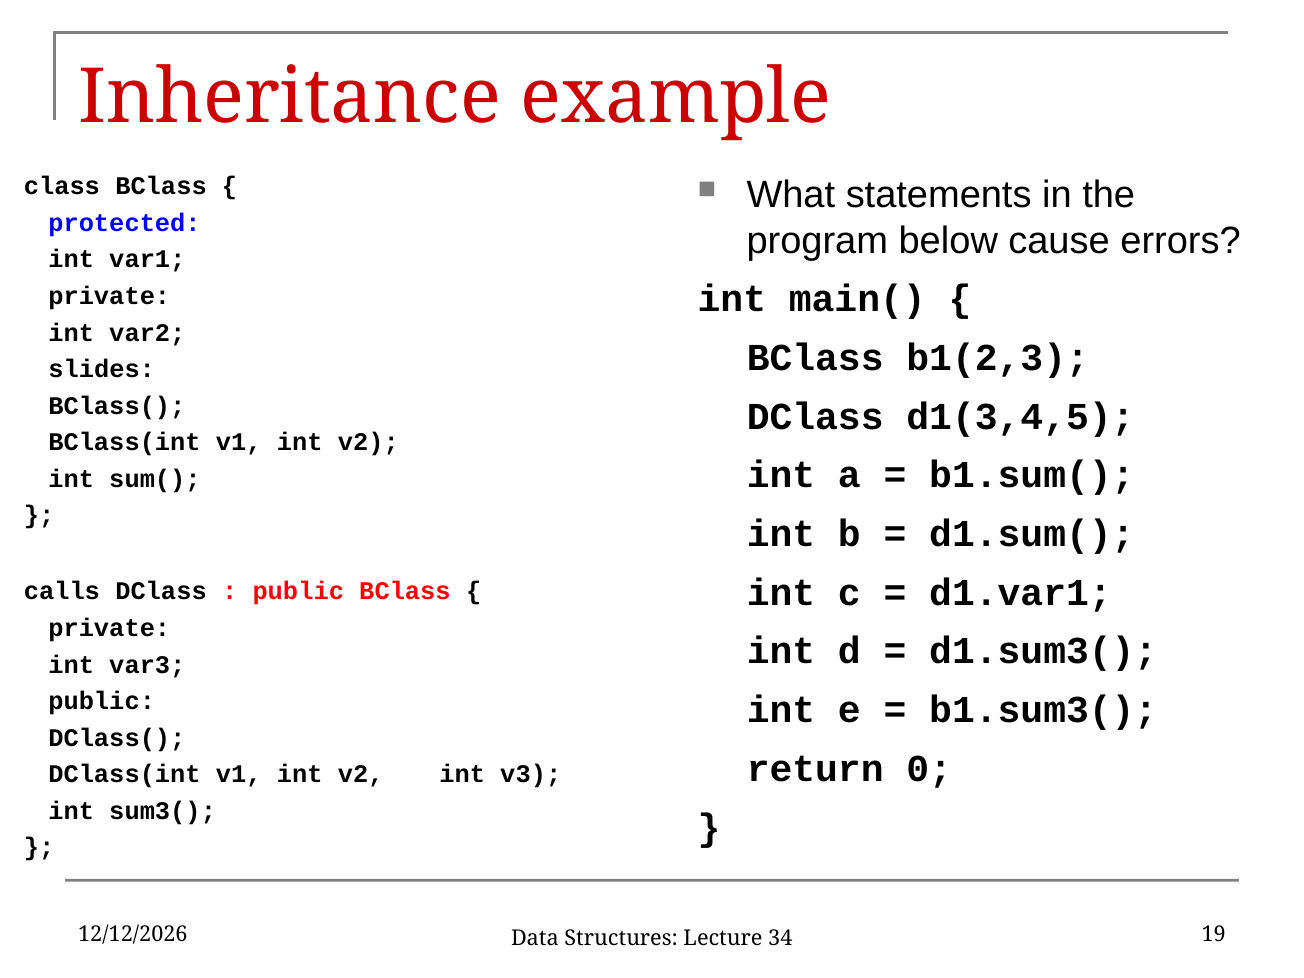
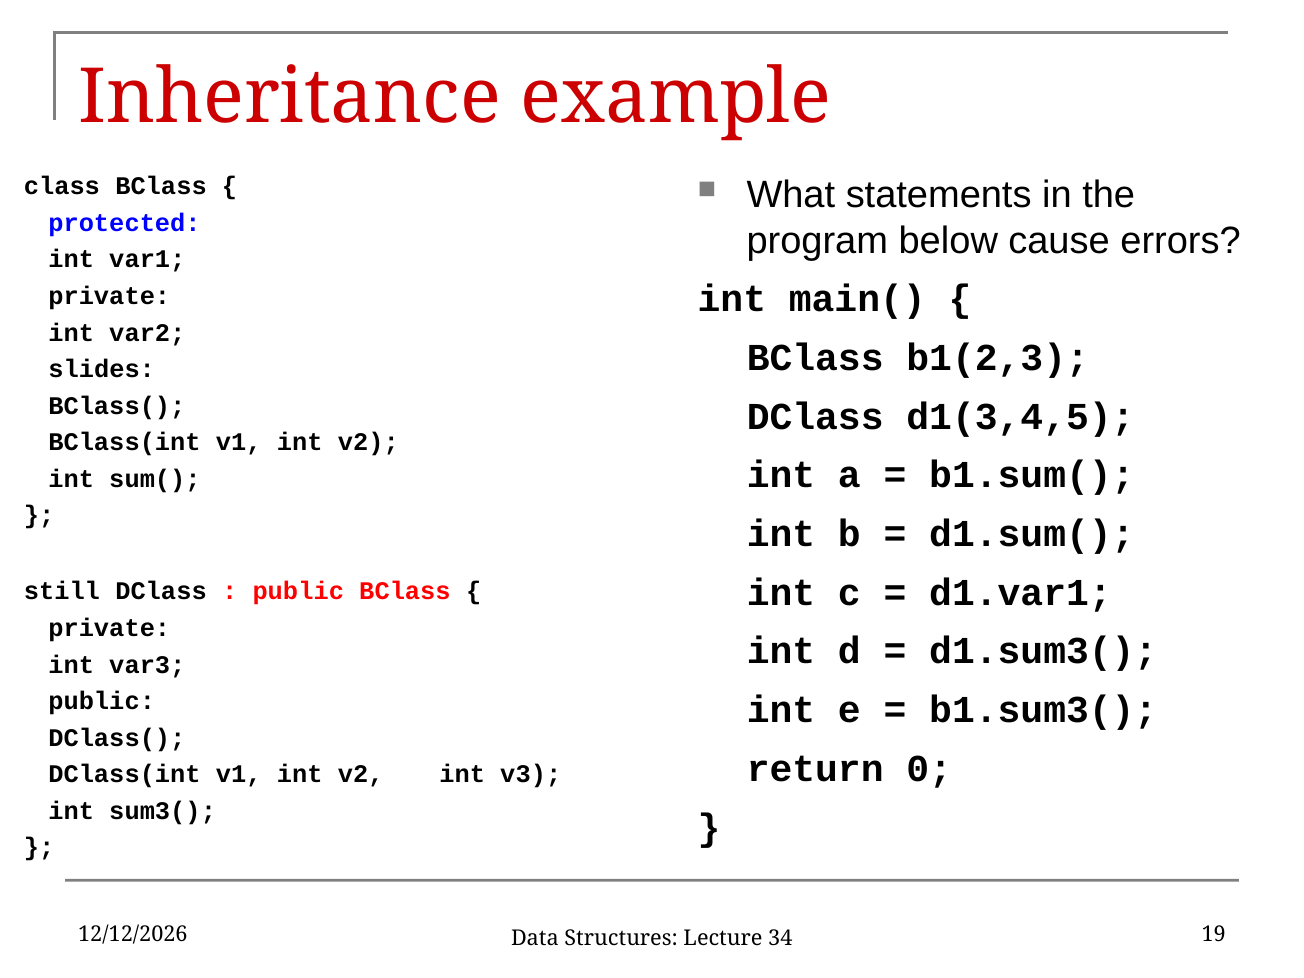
calls: calls -> still
